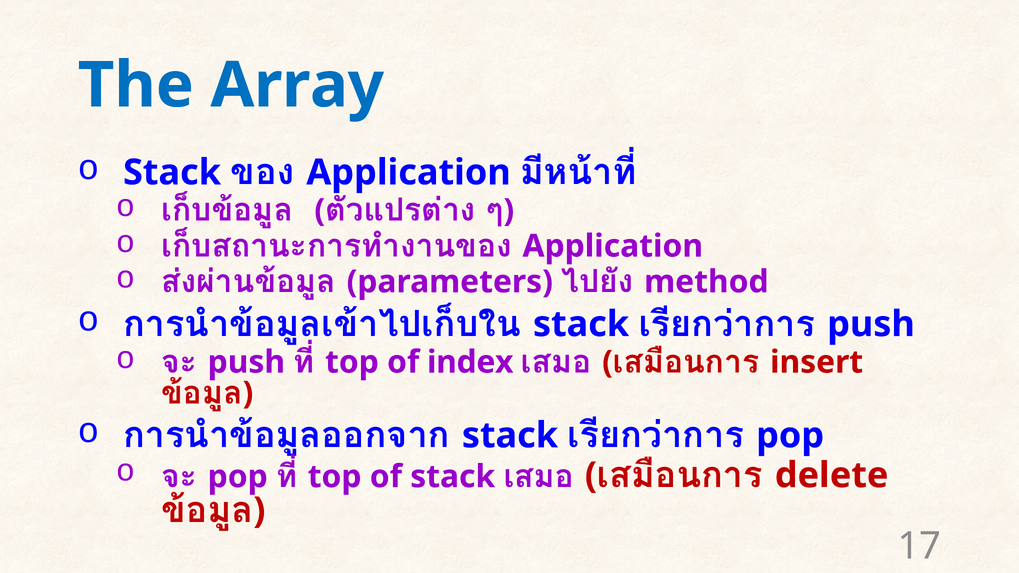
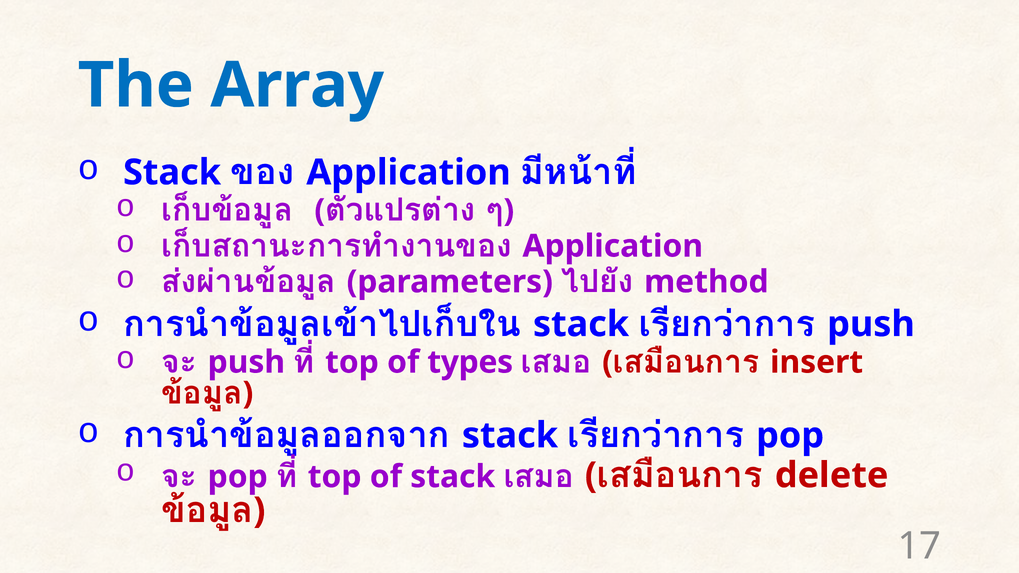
index: index -> types
